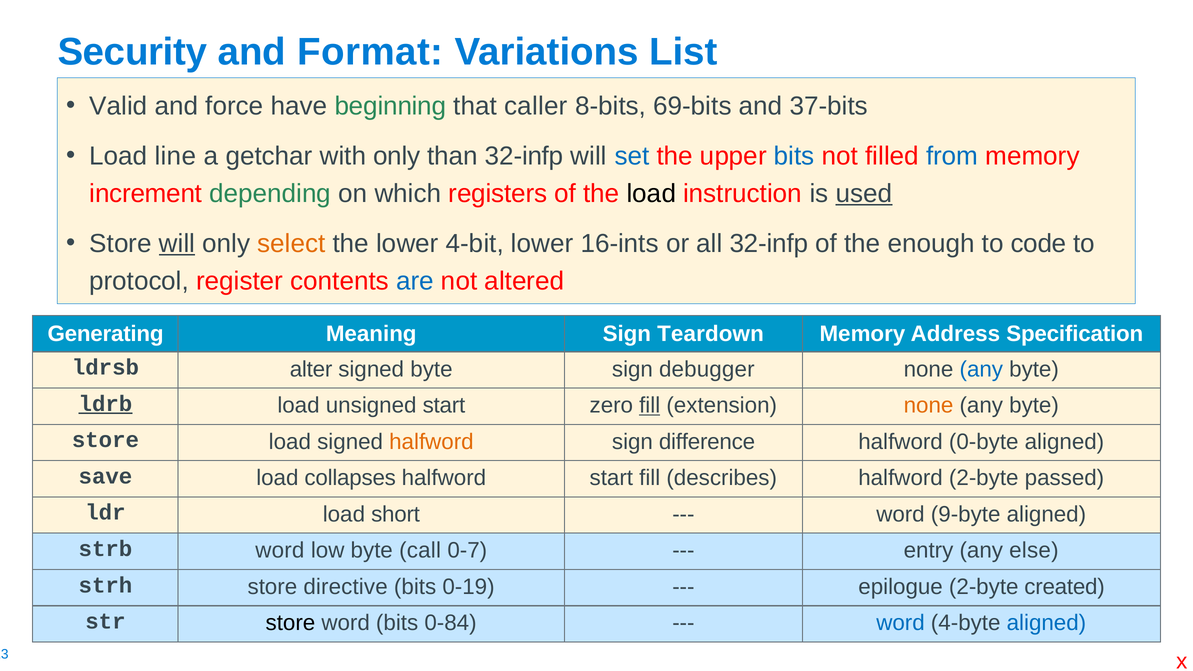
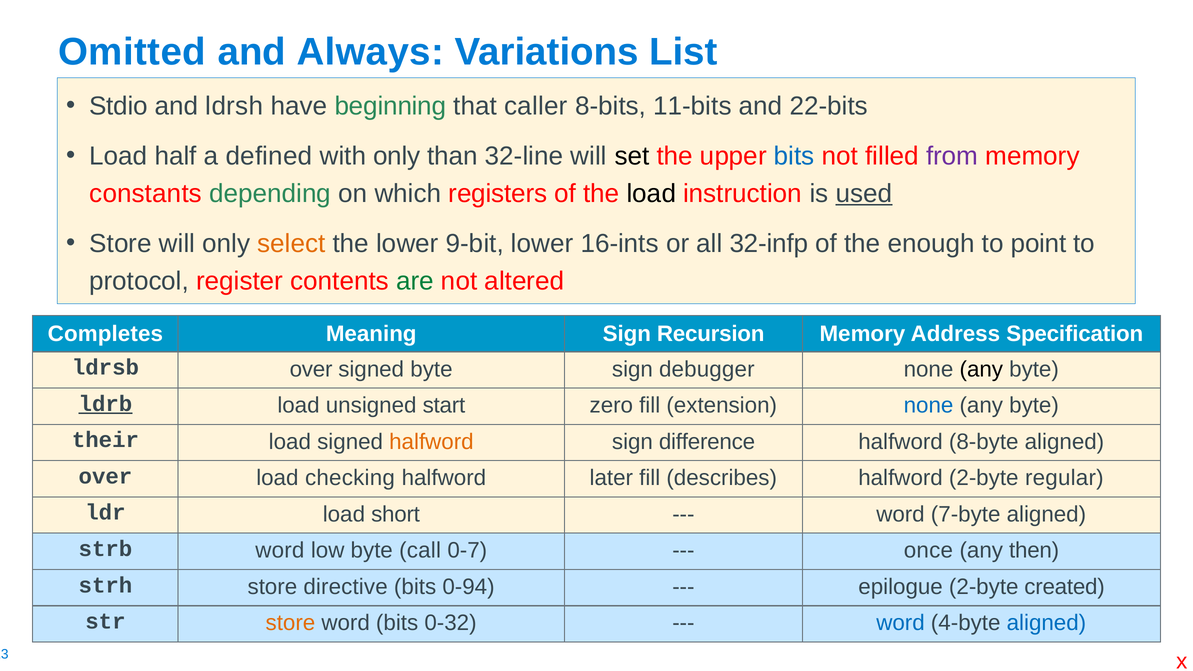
Security: Security -> Omitted
Format: Format -> Always
Valid: Valid -> Stdio
force: force -> ldrsh
69-bits: 69-bits -> 11-bits
37-bits: 37-bits -> 22-bits
line: line -> half
getchar: getchar -> defined
than 32-infp: 32-infp -> 32-line
set colour: blue -> black
from colour: blue -> purple
increment: increment -> constants
will at (177, 244) underline: present -> none
4-bit: 4-bit -> 9-bit
code: code -> point
are colour: blue -> green
Generating: Generating -> Completes
Teardown: Teardown -> Recursion
ldrsb alter: alter -> over
any at (981, 369) colour: blue -> black
fill at (650, 405) underline: present -> none
none at (929, 405) colour: orange -> blue
store at (105, 440): store -> their
0-byte: 0-byte -> 8-byte
save at (105, 476): save -> over
collapses: collapses -> checking
halfword start: start -> later
passed: passed -> regular
9-byte: 9-byte -> 7-byte
entry: entry -> once
else: else -> then
0-19: 0-19 -> 0-94
store at (290, 623) colour: black -> orange
0-84: 0-84 -> 0-32
